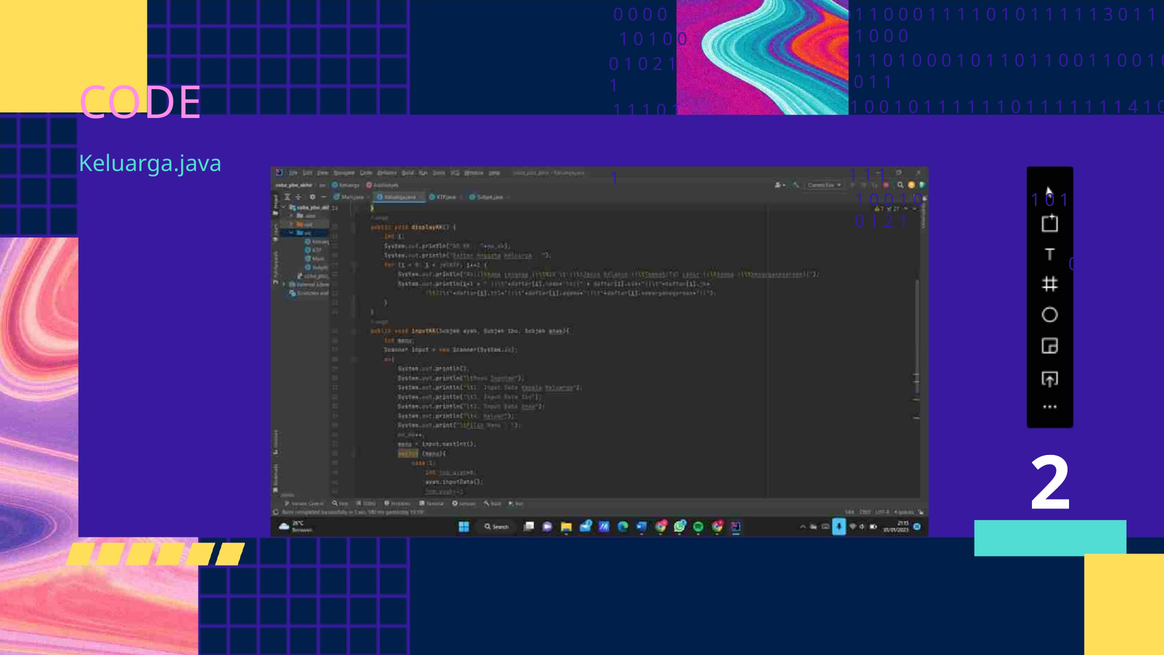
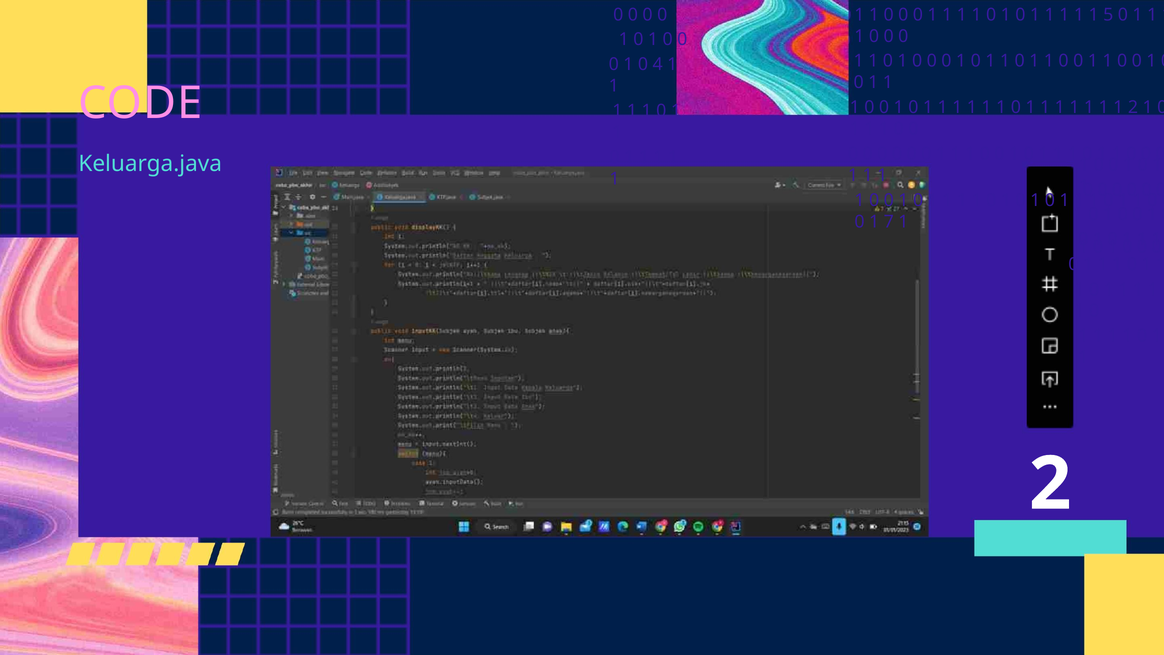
3: 3 -> 5
0 2: 2 -> 4
1 1 4: 4 -> 2
2 at (889, 222): 2 -> 7
